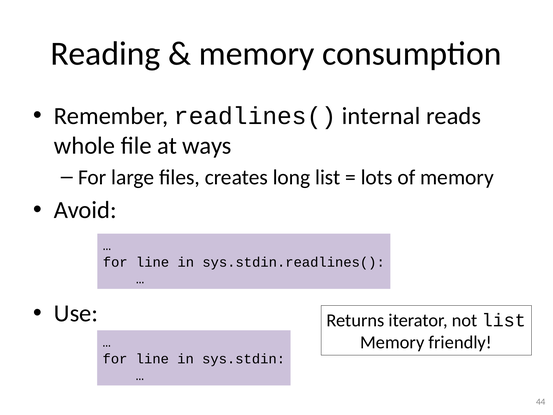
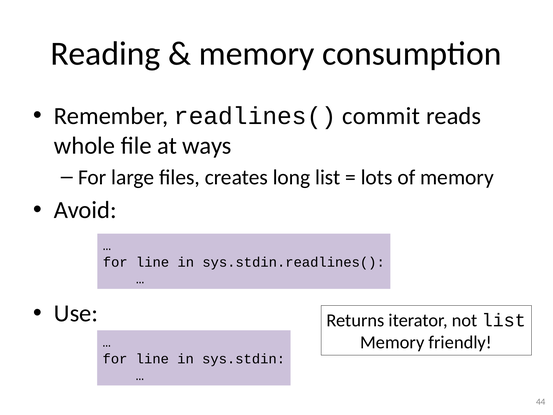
internal: internal -> commit
